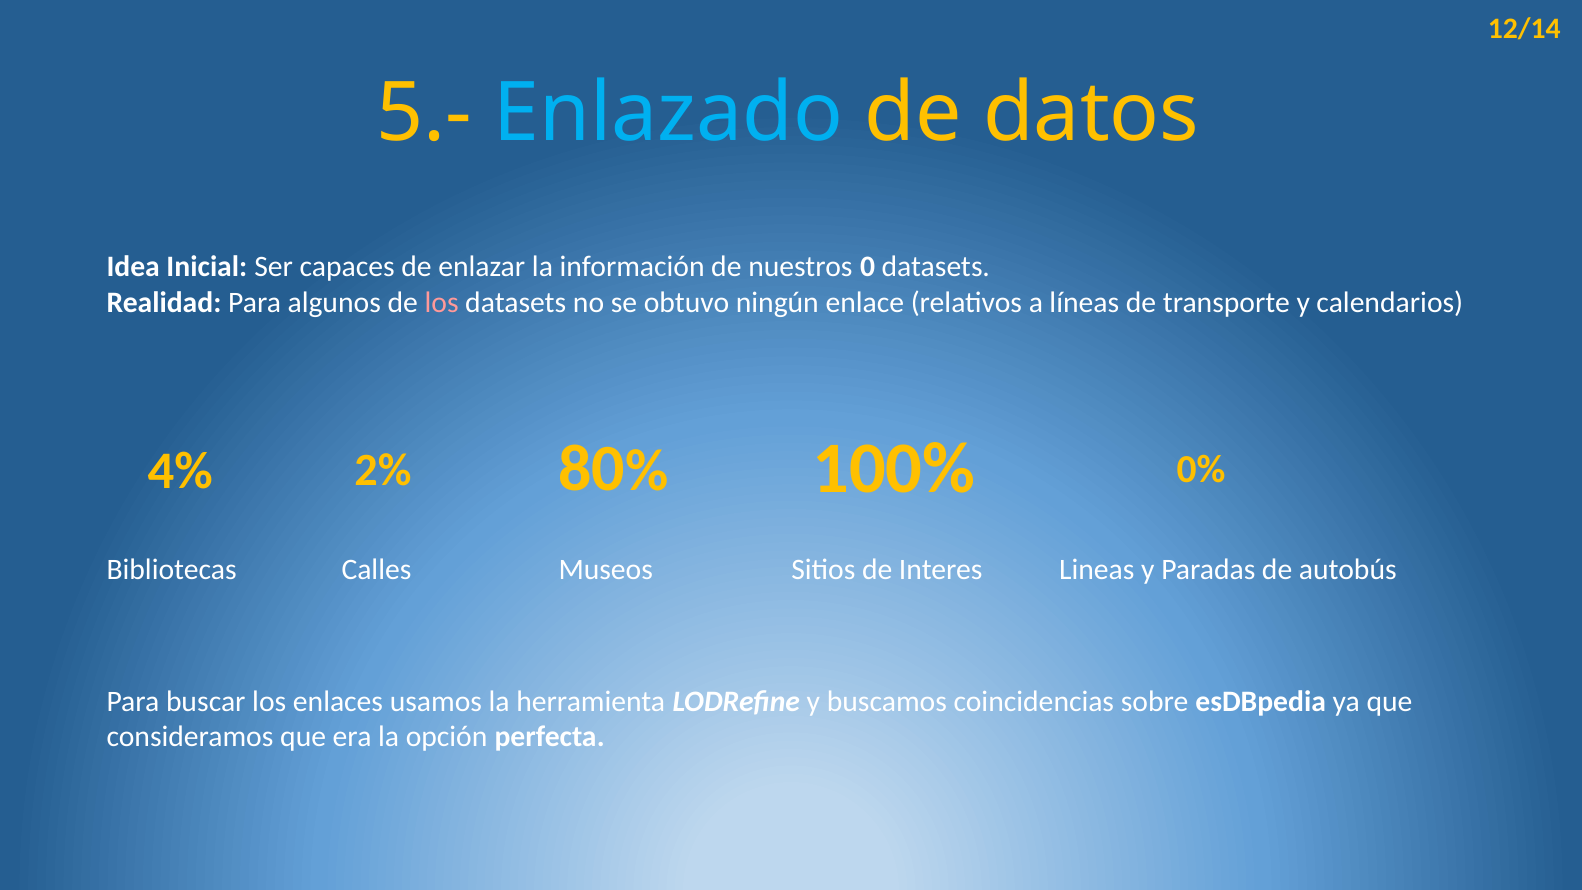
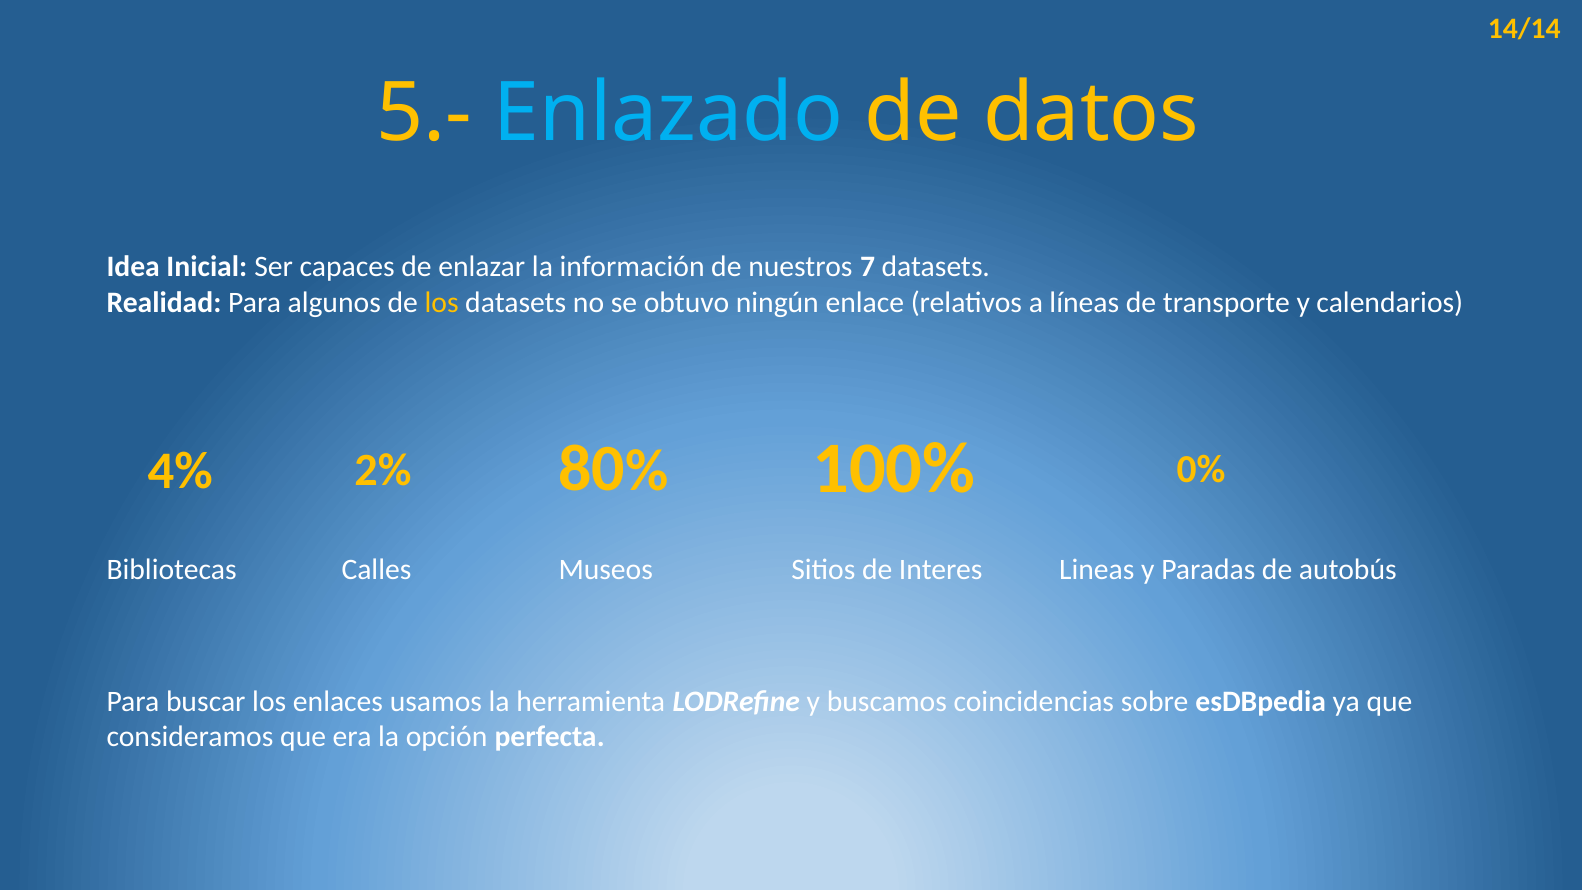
12/14: 12/14 -> 14/14
0: 0 -> 7
los at (442, 302) colour: pink -> yellow
